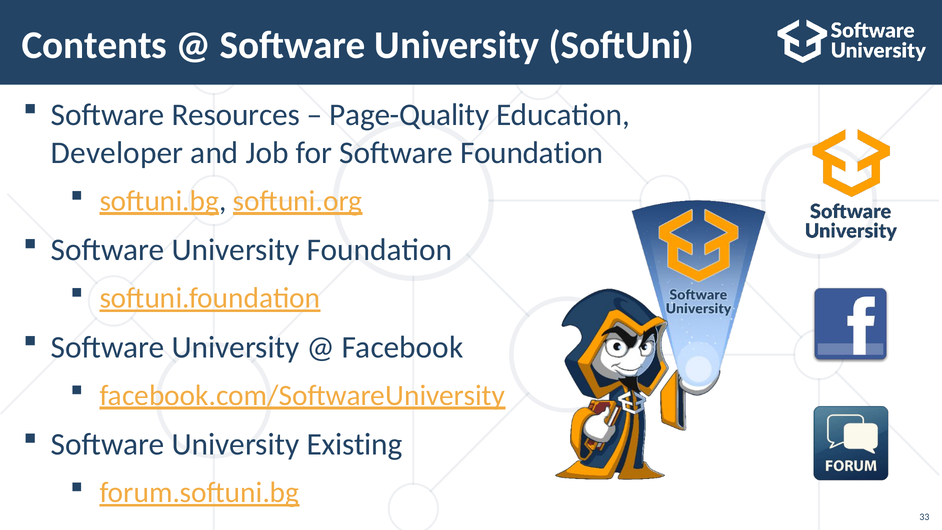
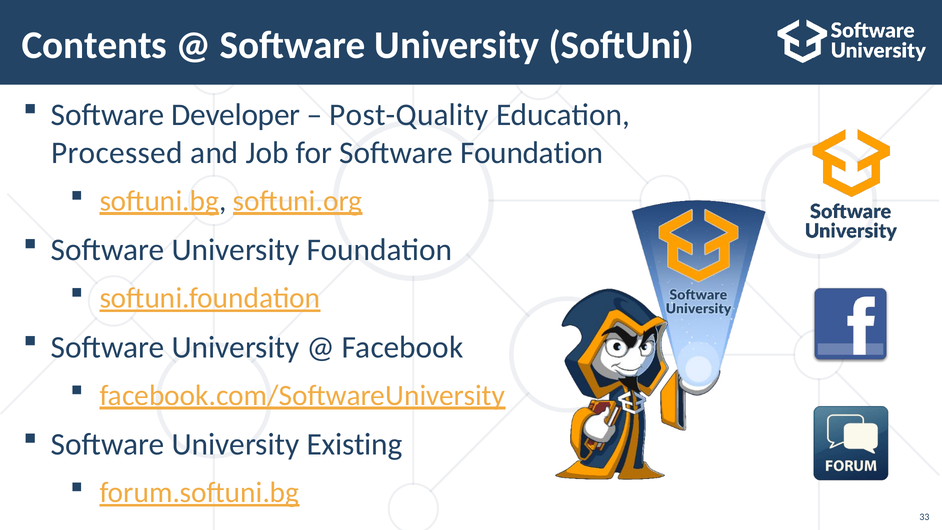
Resources: Resources -> Developer
Page-Quality: Page-Quality -> Post-Quality
Developer: Developer -> Processed
